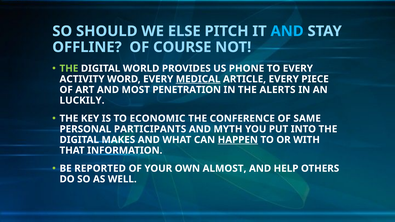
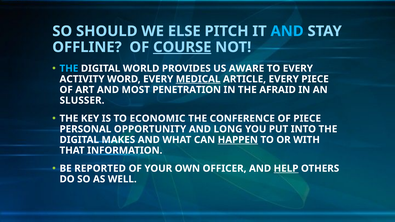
COURSE underline: none -> present
THE at (69, 68) colour: light green -> light blue
PHONE: PHONE -> AWARE
ALERTS: ALERTS -> AFRAID
LUCKILY: LUCKILY -> SLUSSER
OF SAME: SAME -> PIECE
PARTICIPANTS: PARTICIPANTS -> OPPORTUNITY
MYTH: MYTH -> LONG
ALMOST: ALMOST -> OFFICER
HELP underline: none -> present
